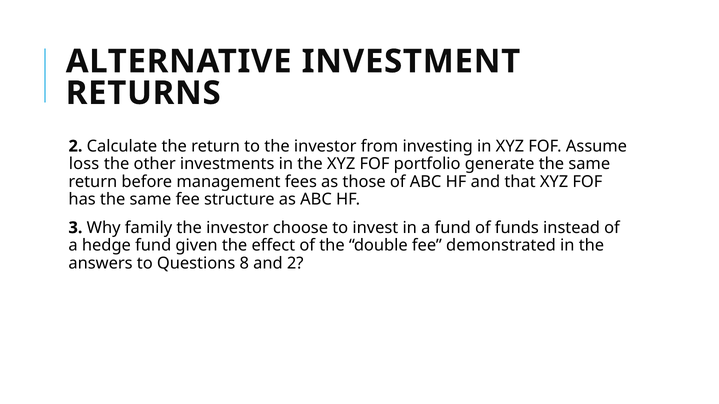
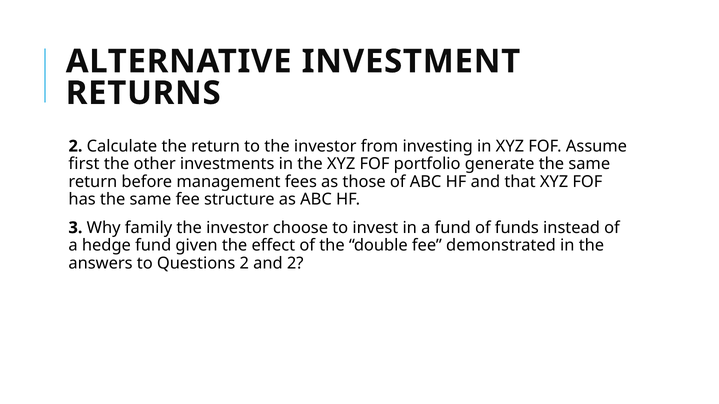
loss: loss -> first
Questions 8: 8 -> 2
